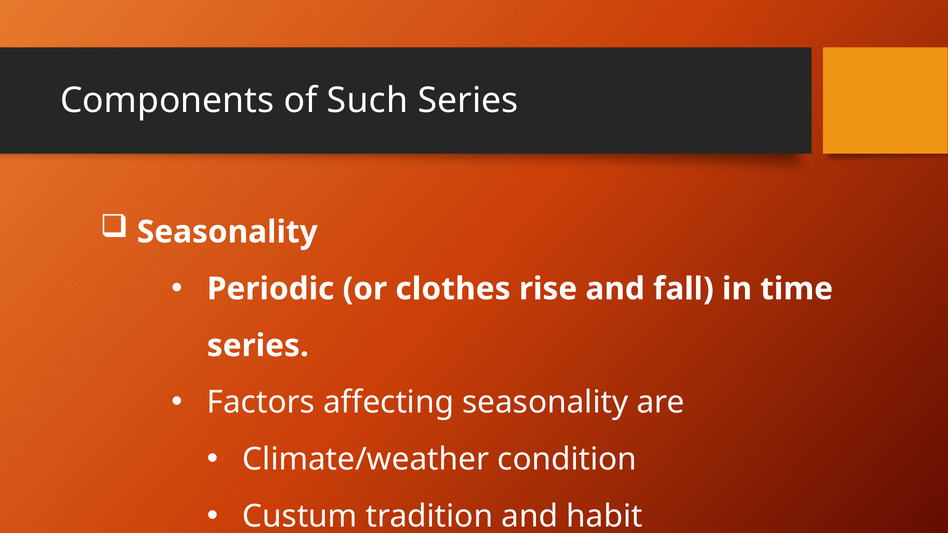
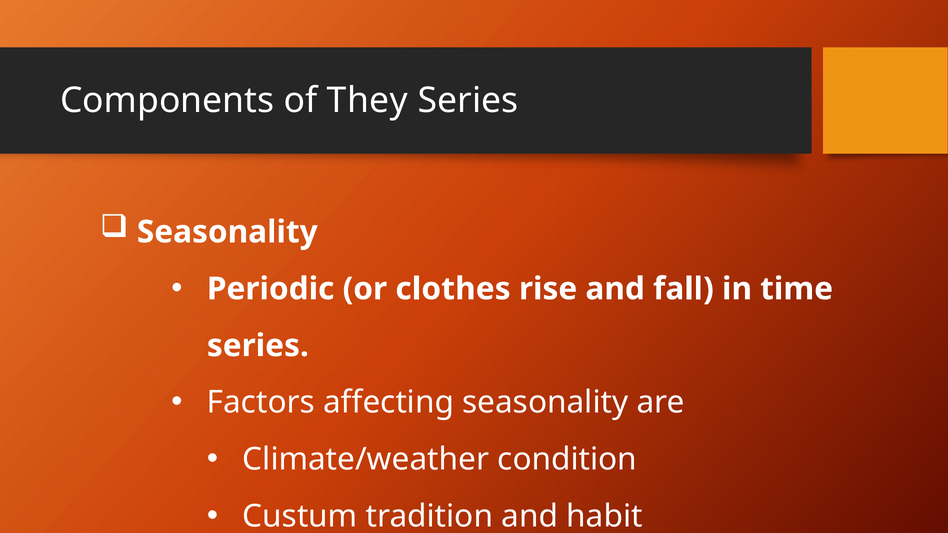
Such: Such -> They
